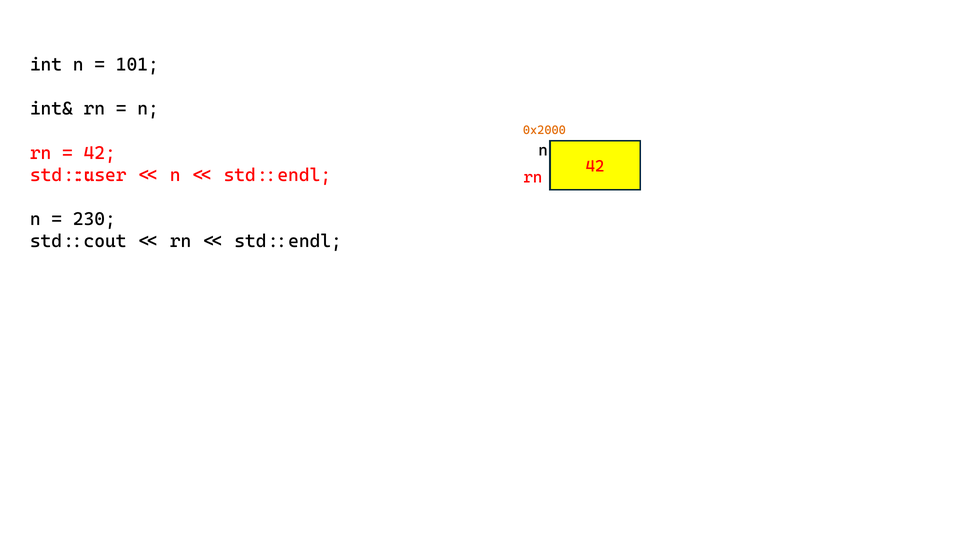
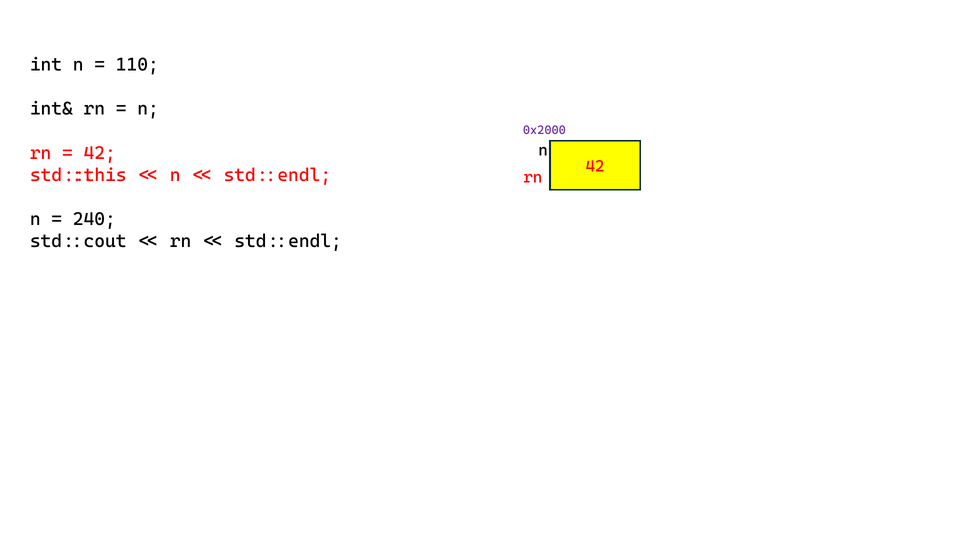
101: 101 -> 110
0x2000 colour: orange -> purple
std::user: std::user -> std::this
230: 230 -> 240
